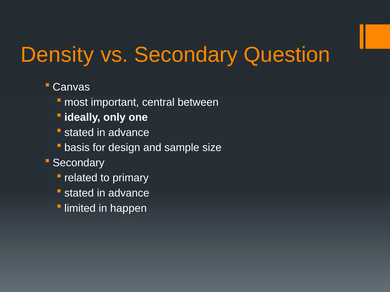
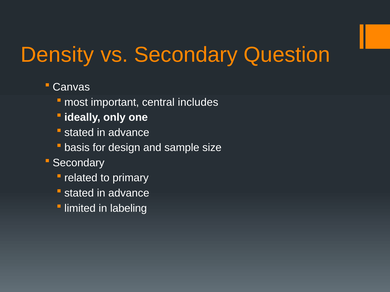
between: between -> includes
happen: happen -> labeling
